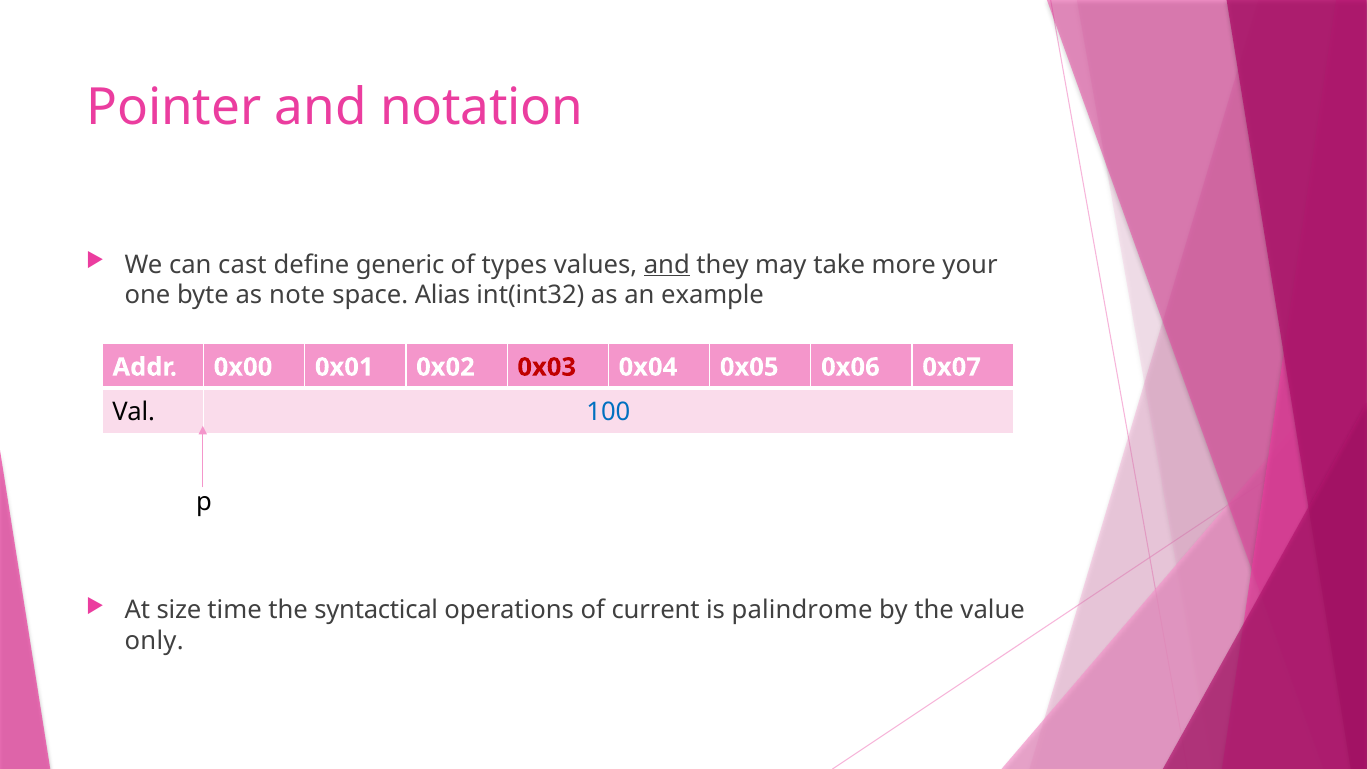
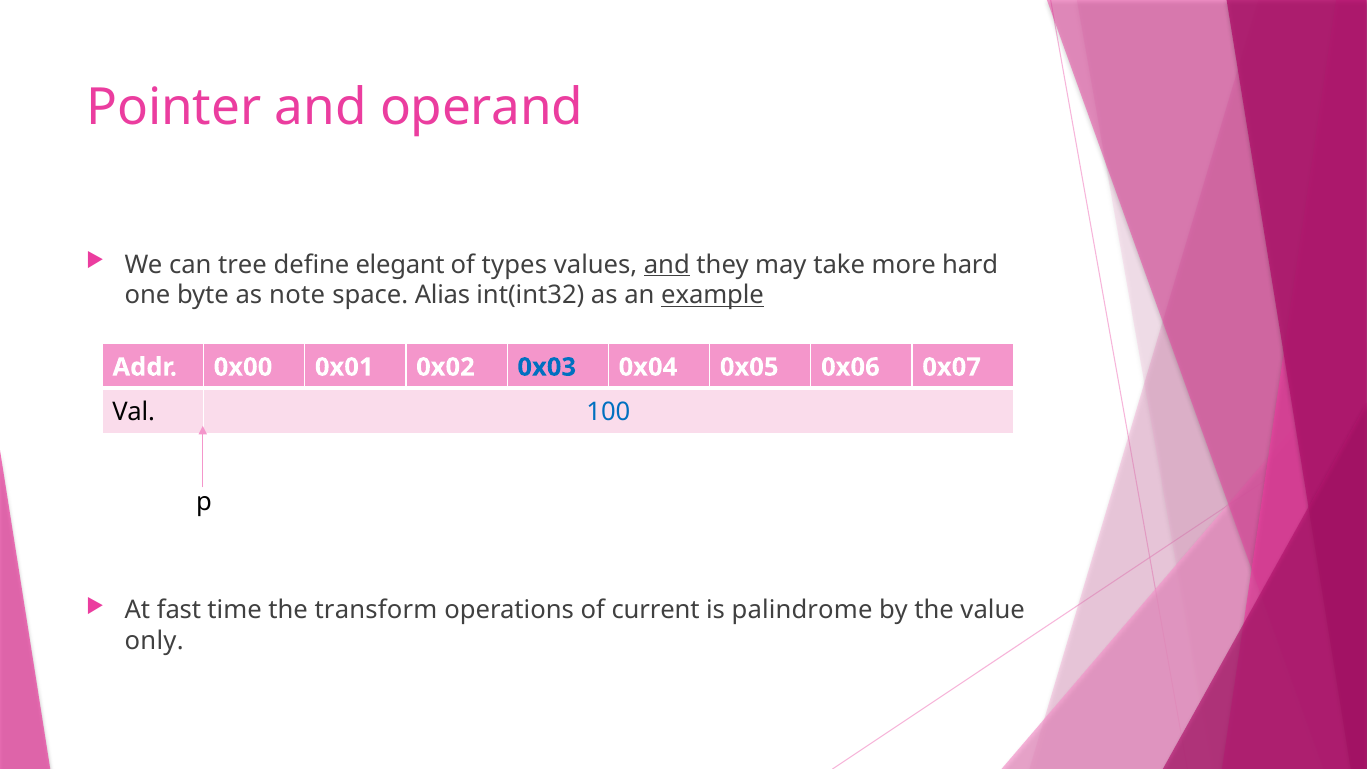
notation: notation -> operand
cast: cast -> tree
generic: generic -> elegant
your: your -> hard
example underline: none -> present
0x03 colour: red -> blue
size: size -> fast
syntactical: syntactical -> transform
